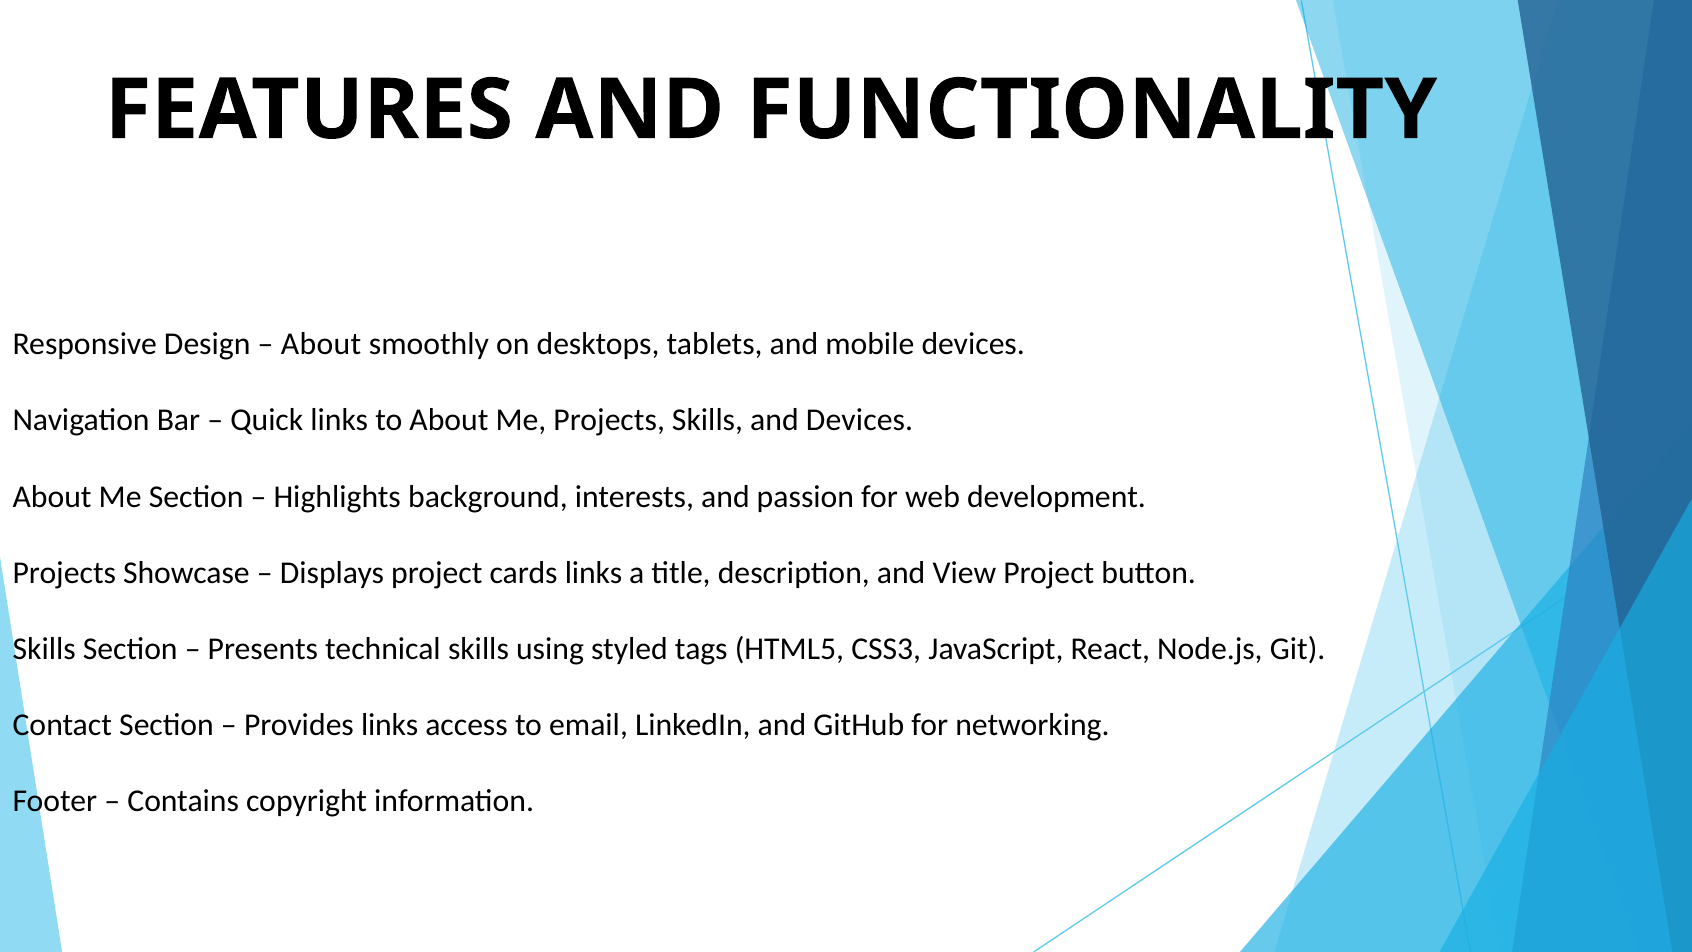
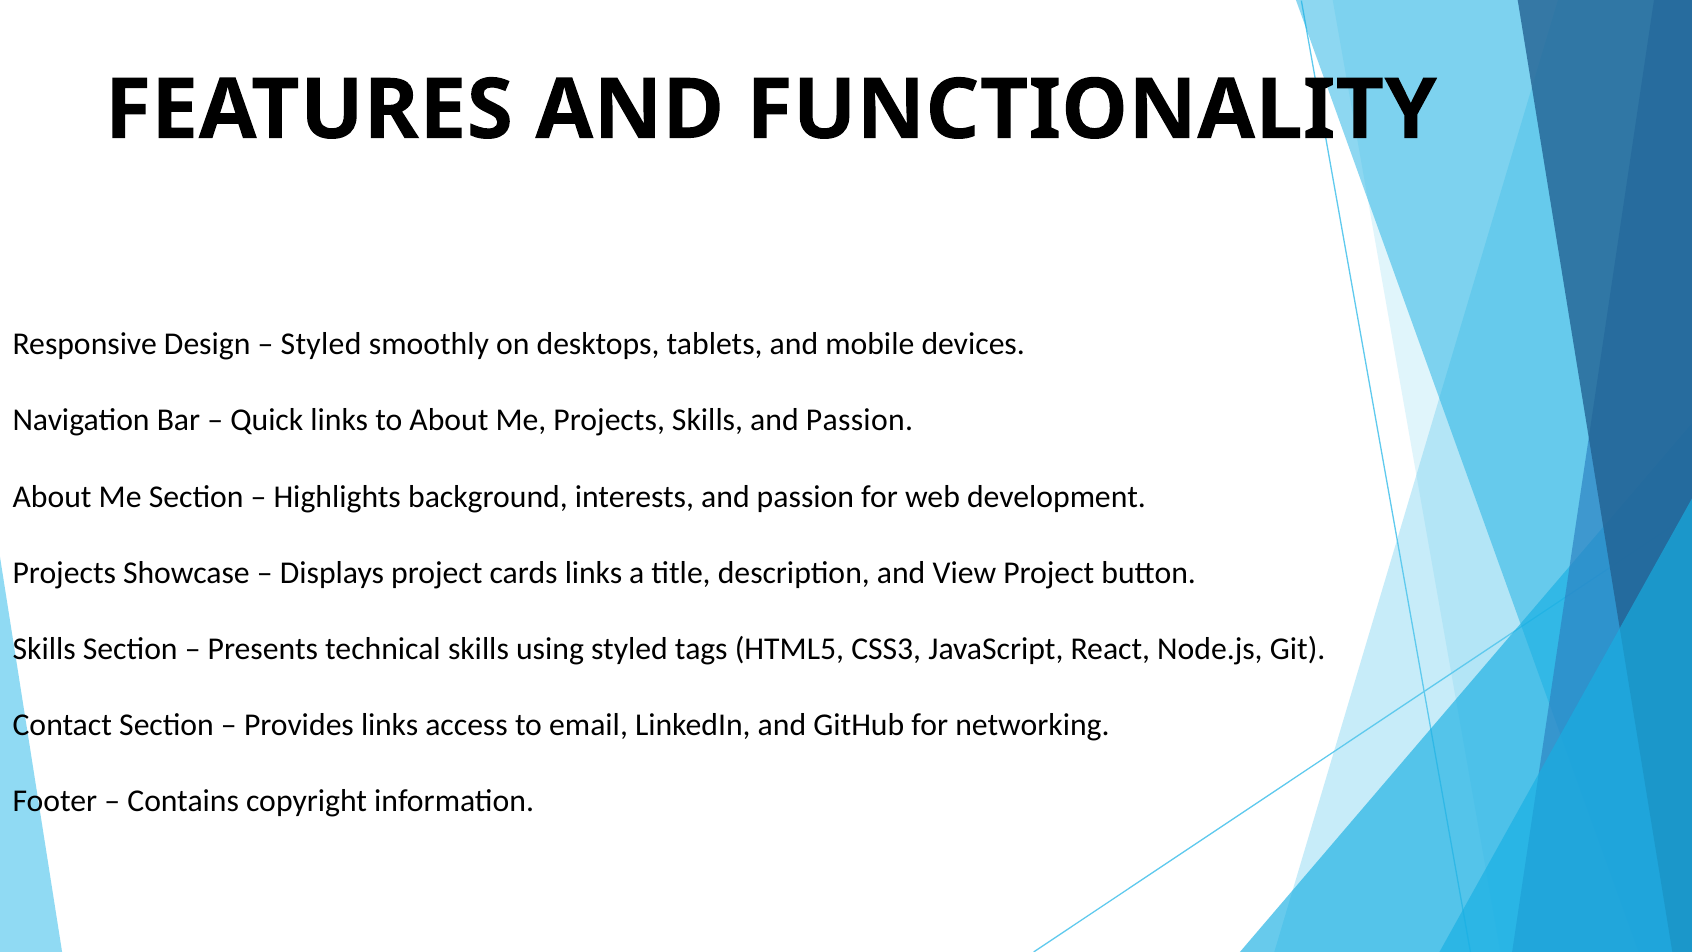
About at (321, 344): About -> Styled
Skills and Devices: Devices -> Passion
